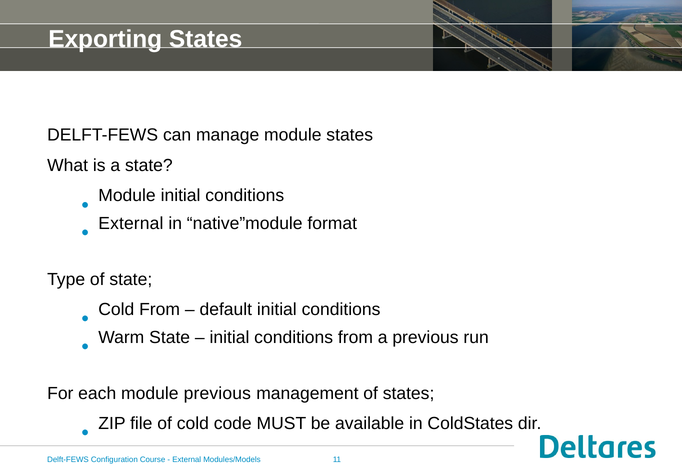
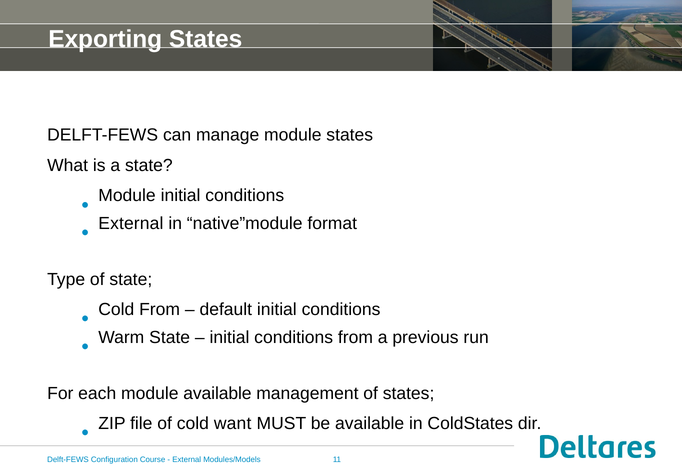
module previous: previous -> available
code: code -> want
